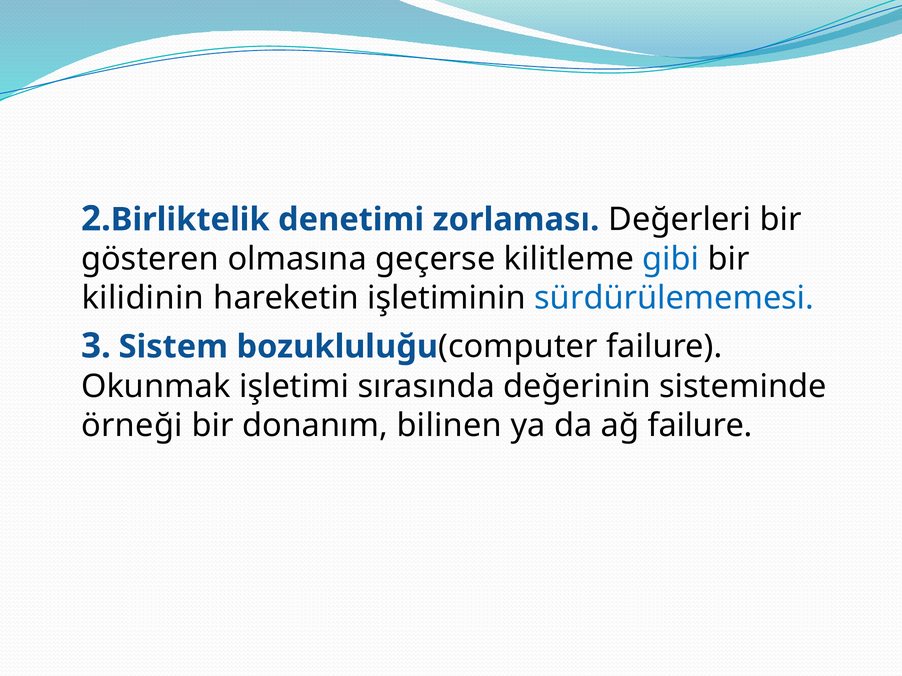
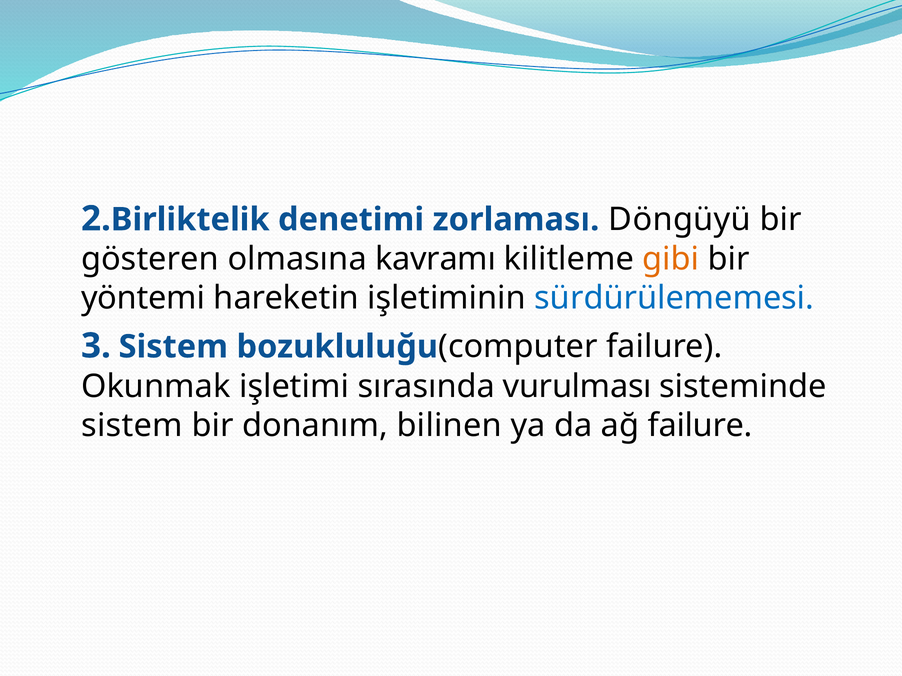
Değerleri: Değerleri -> Döngüyü
geçerse: geçerse -> kavramı
gibi colour: blue -> orange
kilidinin: kilidinin -> yöntemi
değerinin: değerinin -> vurulması
örneği at (132, 426): örneği -> sistem
